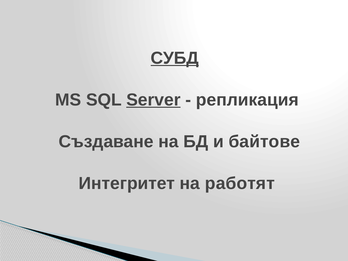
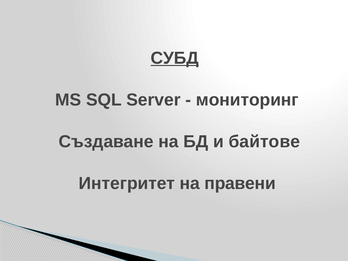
Server underline: present -> none
репликация: репликация -> мониторинг
работят: работят -> правени
